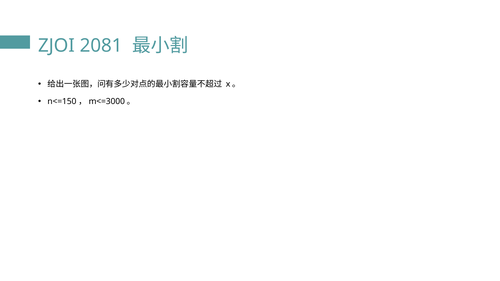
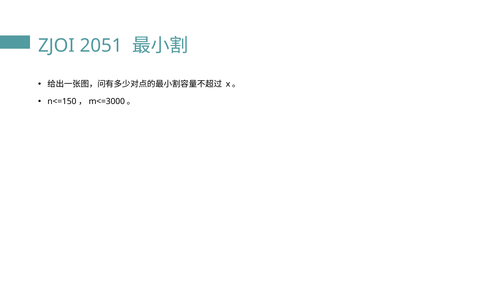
2081: 2081 -> 2051
